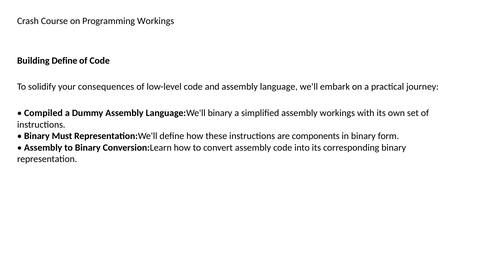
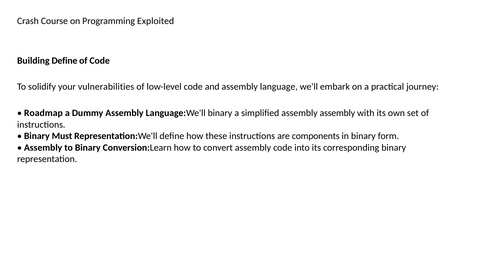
Programming Workings: Workings -> Exploited
consequences: consequences -> vulnerabilities
Compiled: Compiled -> Roadmap
assembly workings: workings -> assembly
